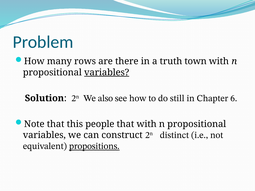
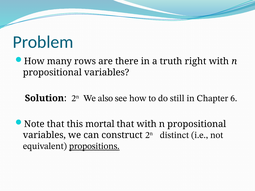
town: town -> right
variables at (107, 72) underline: present -> none
people: people -> mortal
